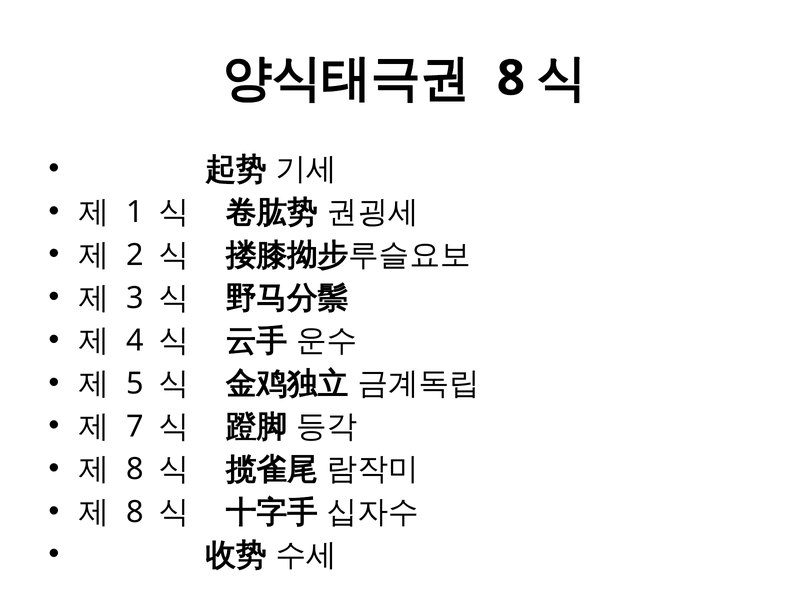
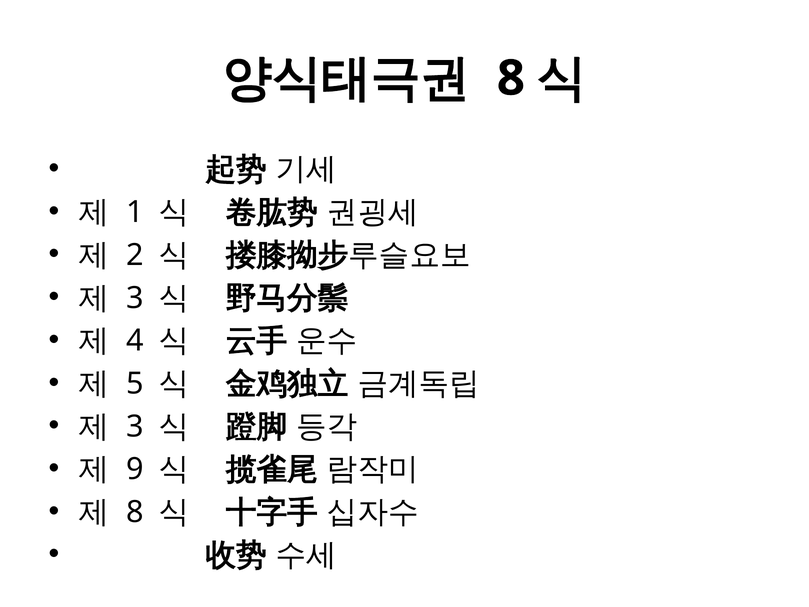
7 at (135, 426): 7 -> 3
8 at (135, 469): 8 -> 9
